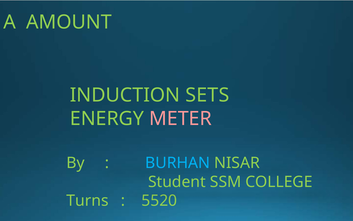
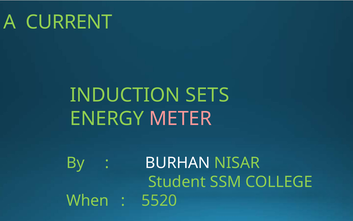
AMOUNT: AMOUNT -> CURRENT
BURHAN colour: light blue -> white
Turns: Turns -> When
